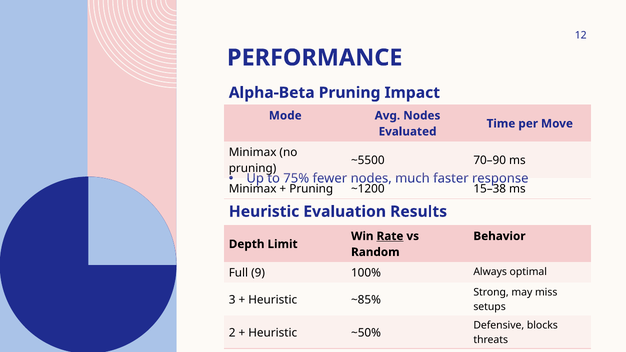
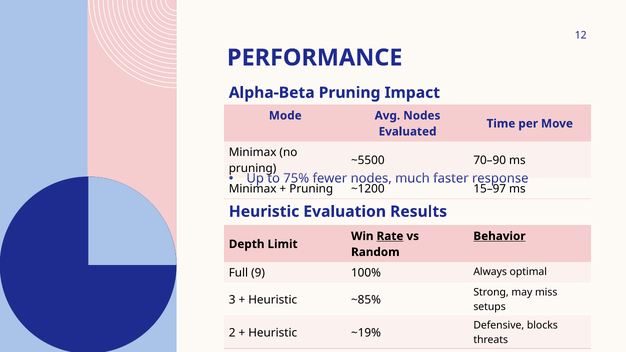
15–38: 15–38 -> 15–97
Behavior underline: none -> present
~50%: ~50% -> ~19%
